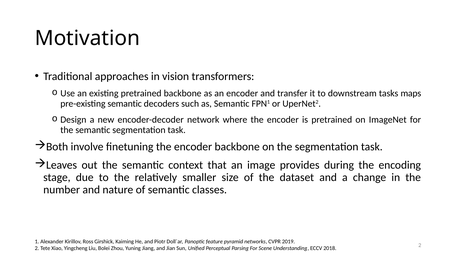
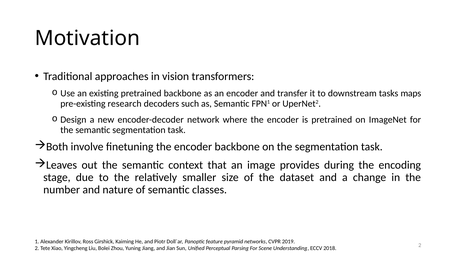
pre-existing semantic: semantic -> research
